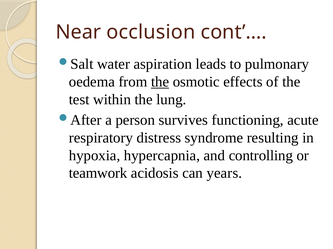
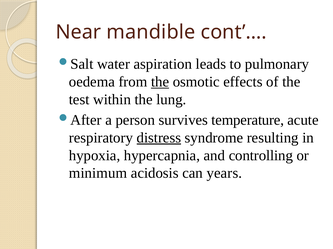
occlusion: occlusion -> mandible
functioning: functioning -> temperature
distress underline: none -> present
teamwork: teamwork -> minimum
